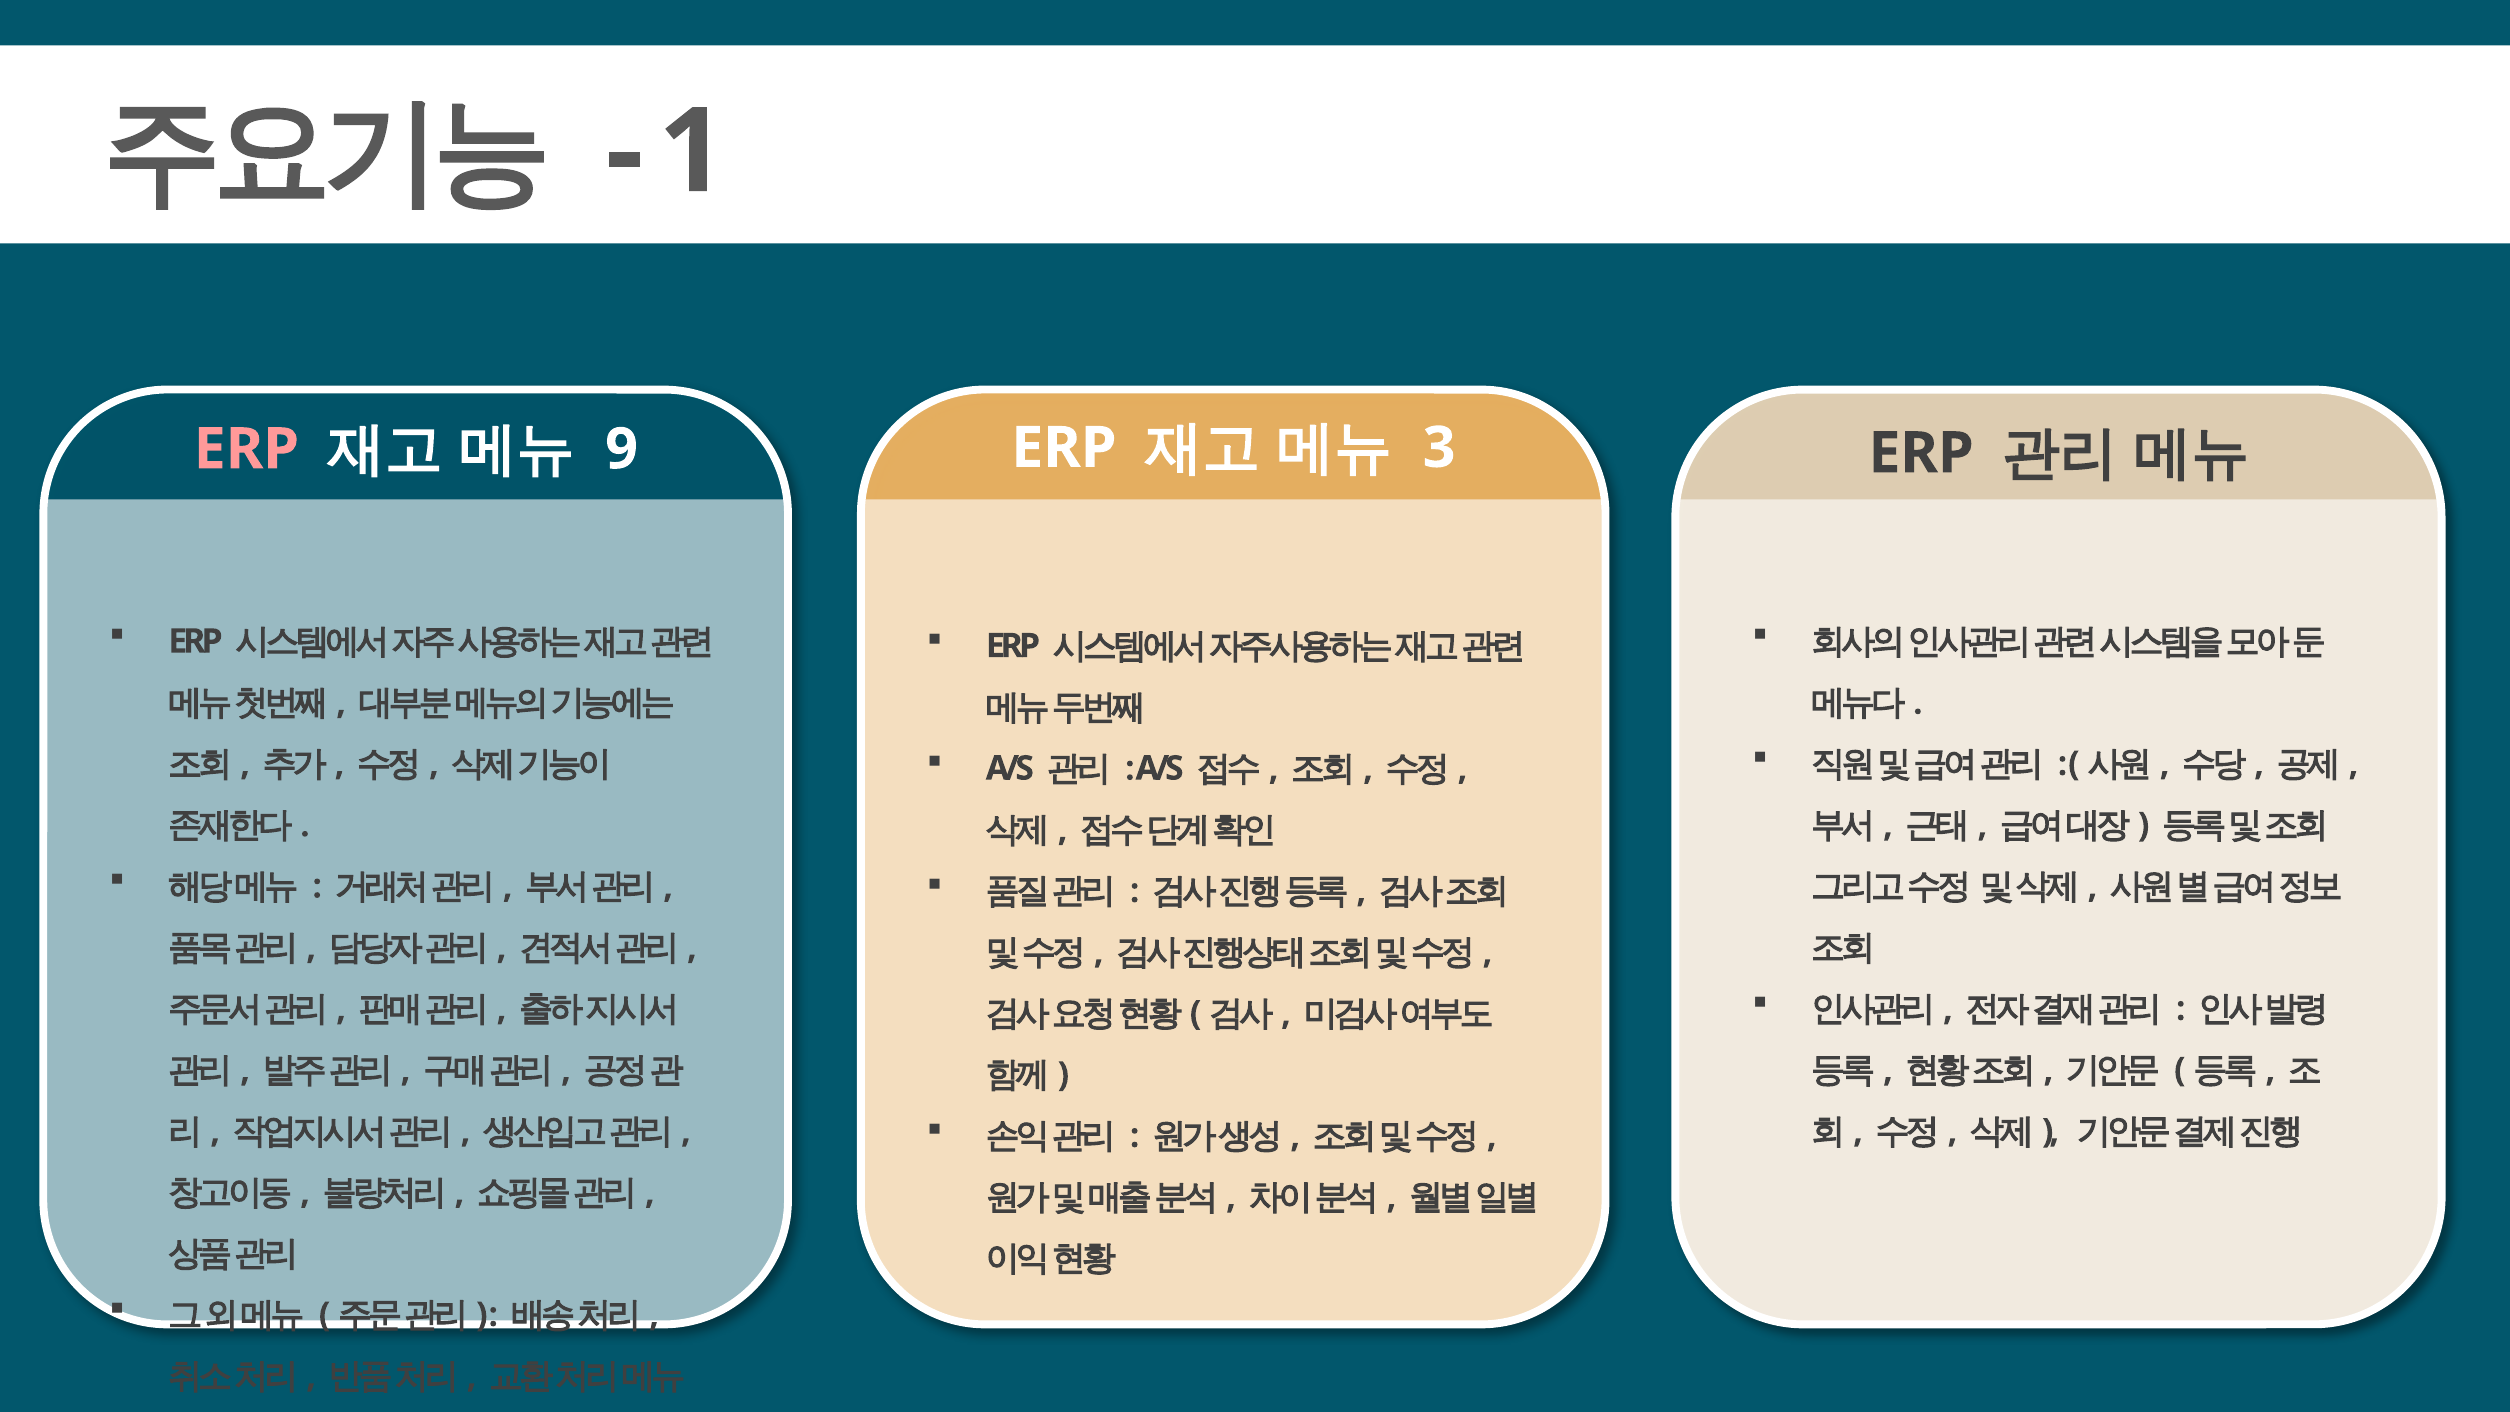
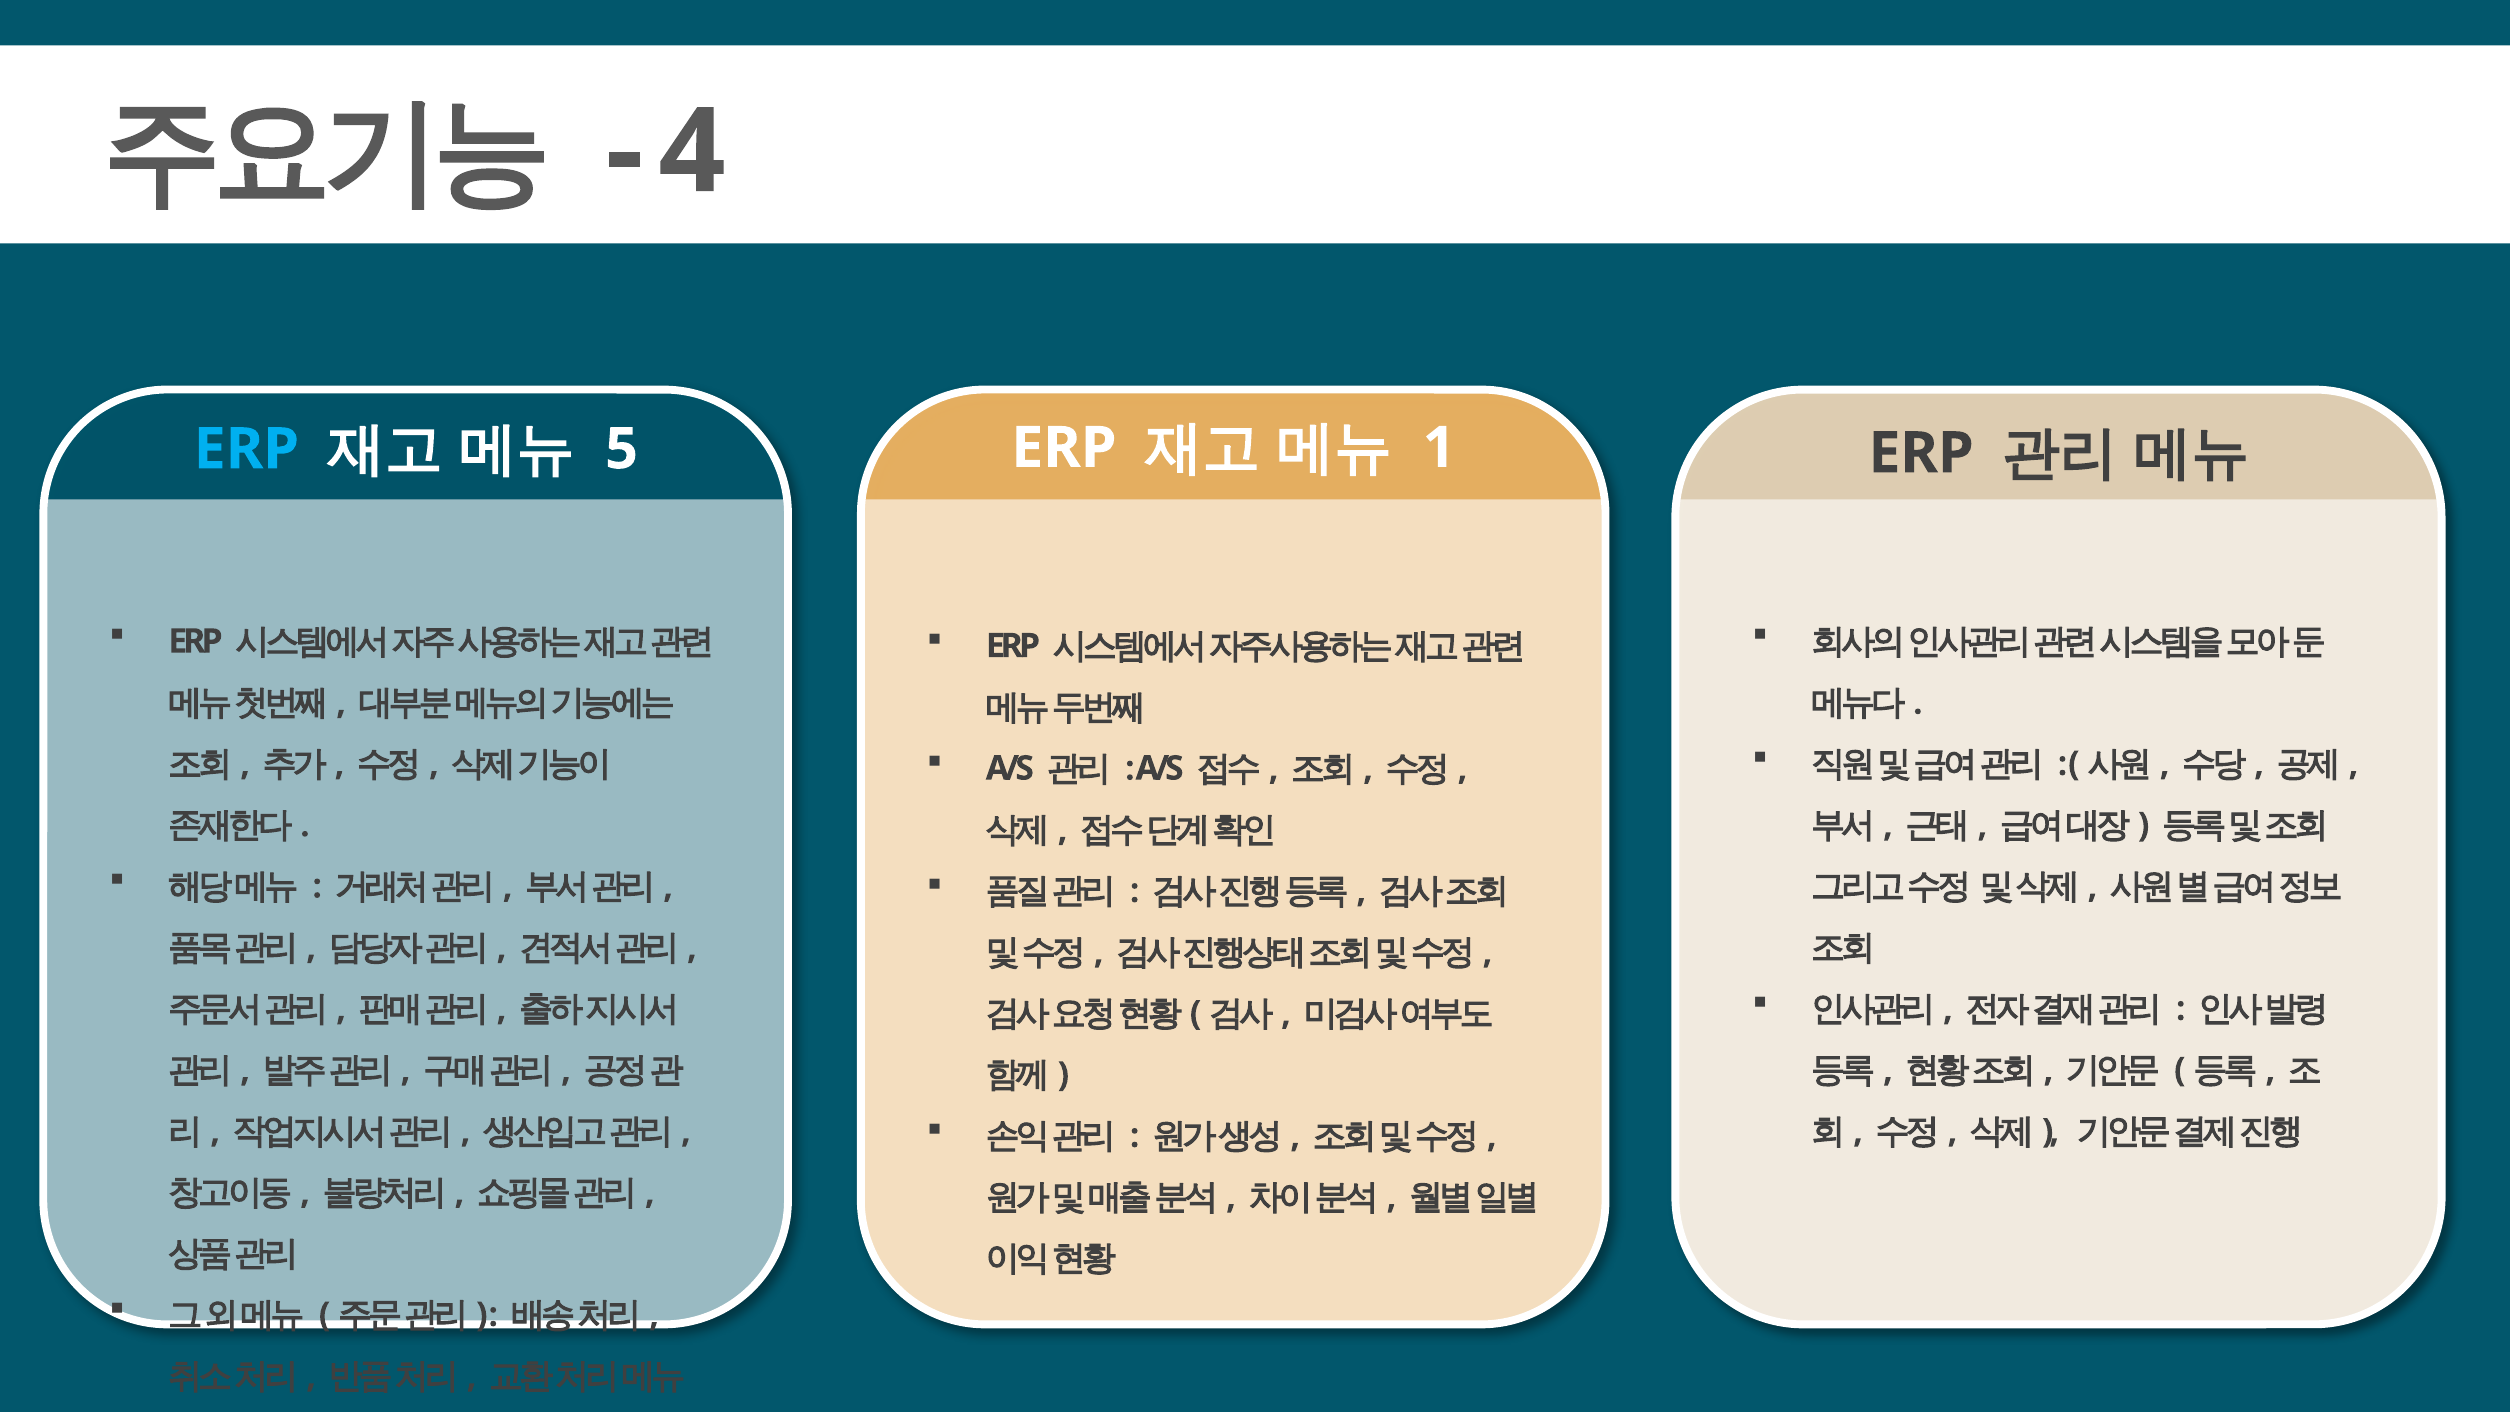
1: 1 -> 4
ERP at (246, 449) colour: pink -> light blue
9: 9 -> 5
3: 3 -> 1
